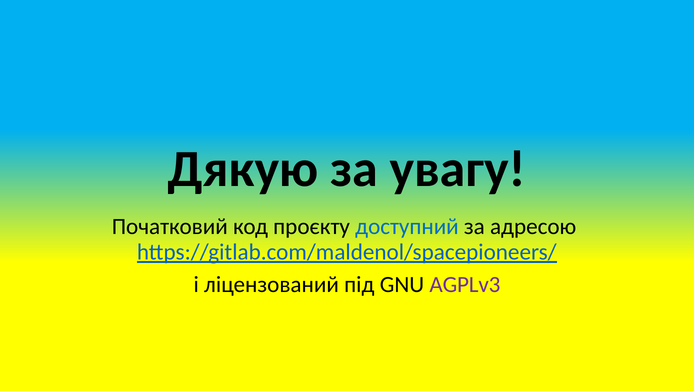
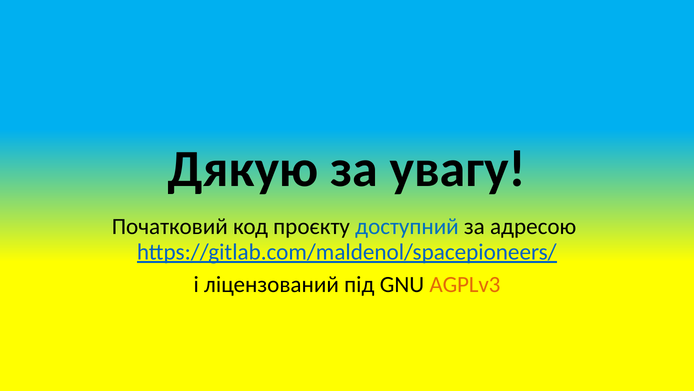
AGPLv3 colour: purple -> orange
